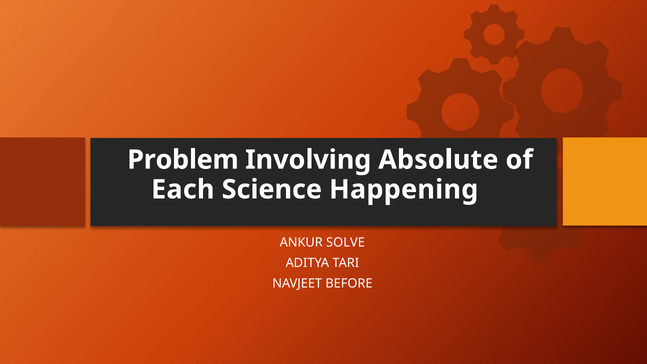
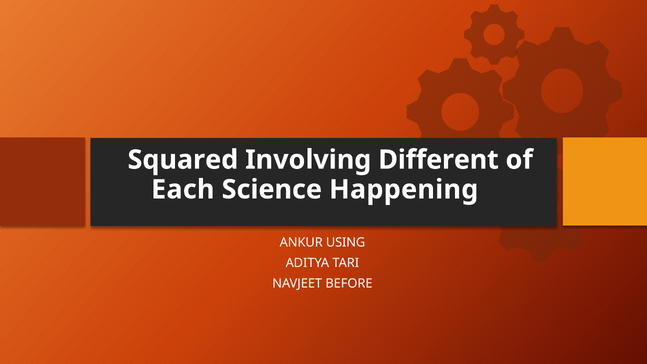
Problem: Problem -> Squared
Absolute: Absolute -> Different
SOLVE: SOLVE -> USING
